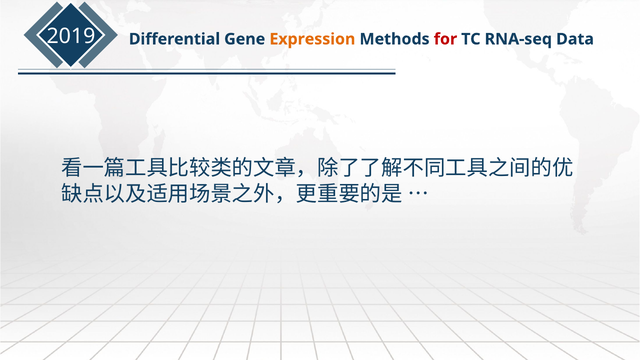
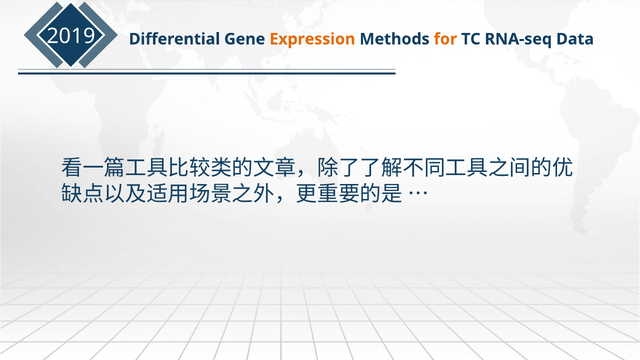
for colour: red -> orange
